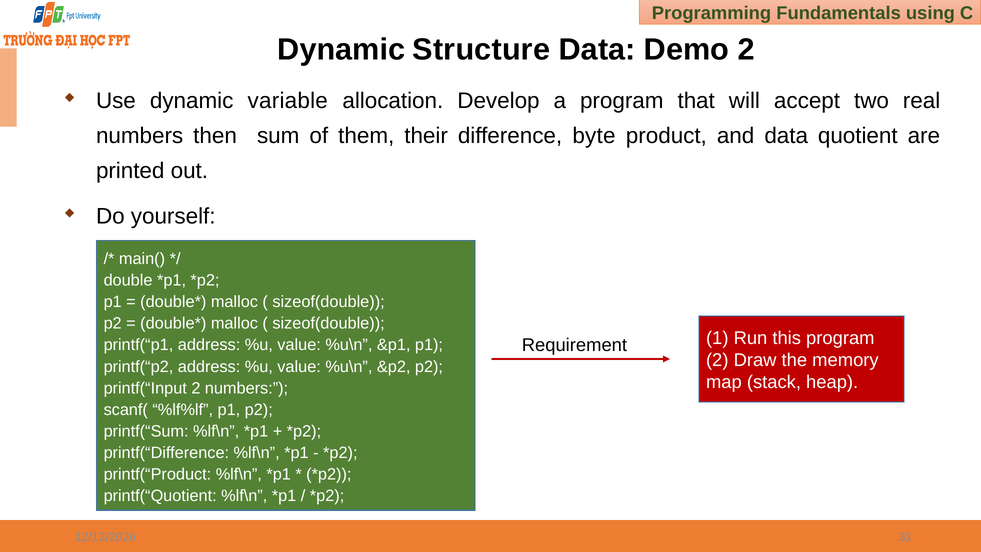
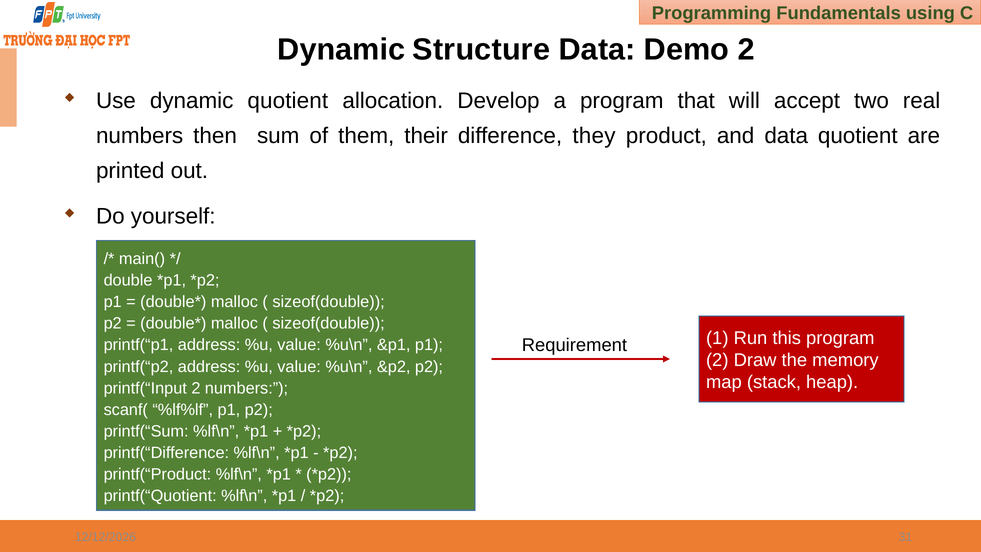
dynamic variable: variable -> quotient
byte: byte -> they
